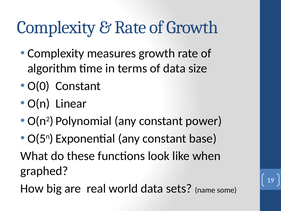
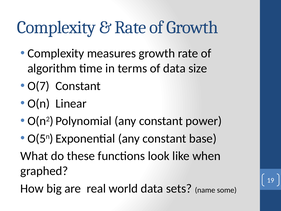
O(0: O(0 -> O(7
